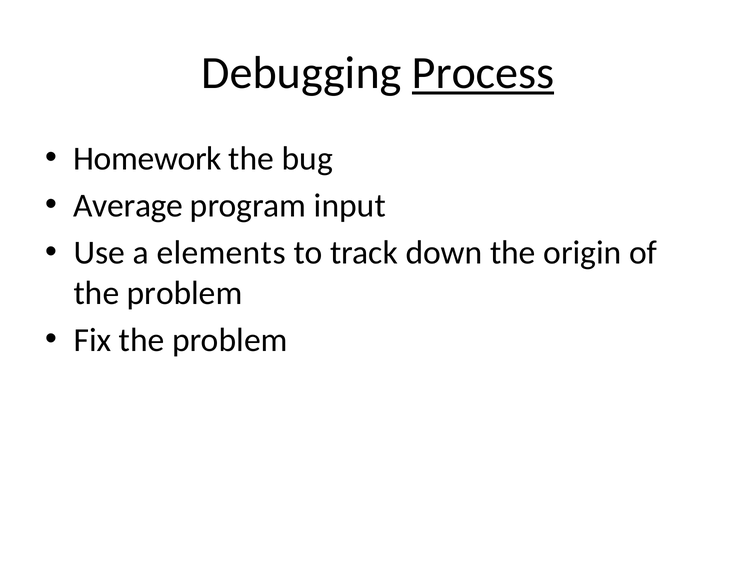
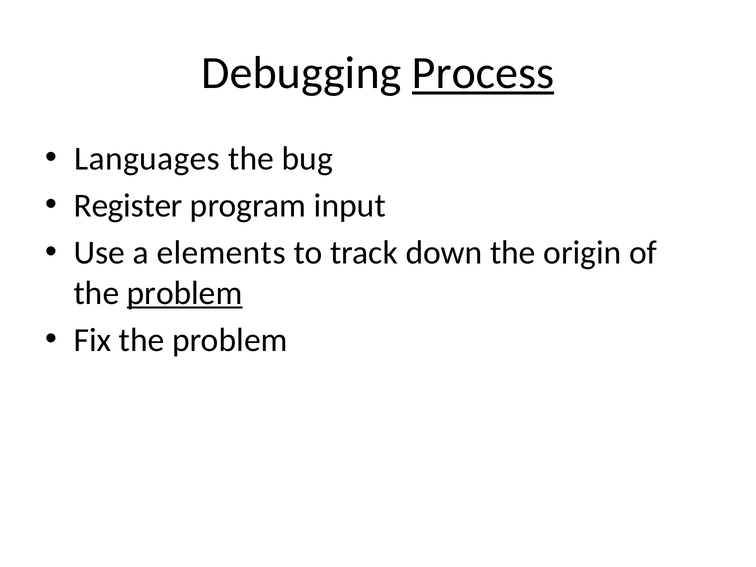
Homework: Homework -> Languages
Average: Average -> Register
problem at (185, 293) underline: none -> present
